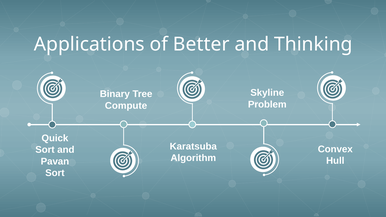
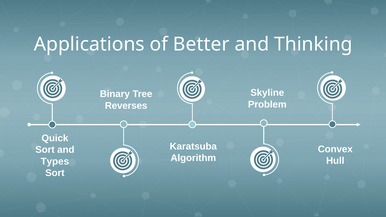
Compute: Compute -> Reverses
Pavan: Pavan -> Types
